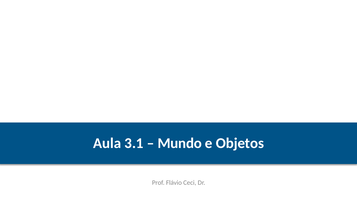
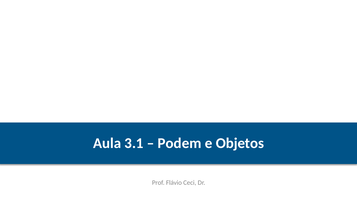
Mundo: Mundo -> Podem
